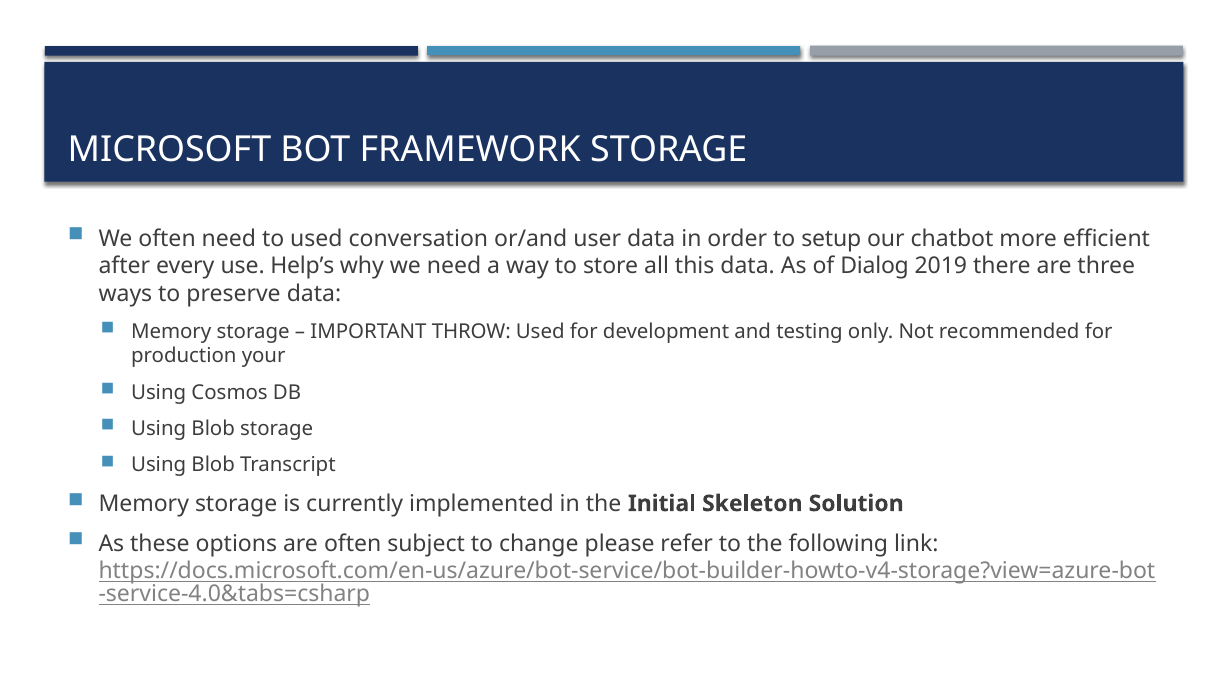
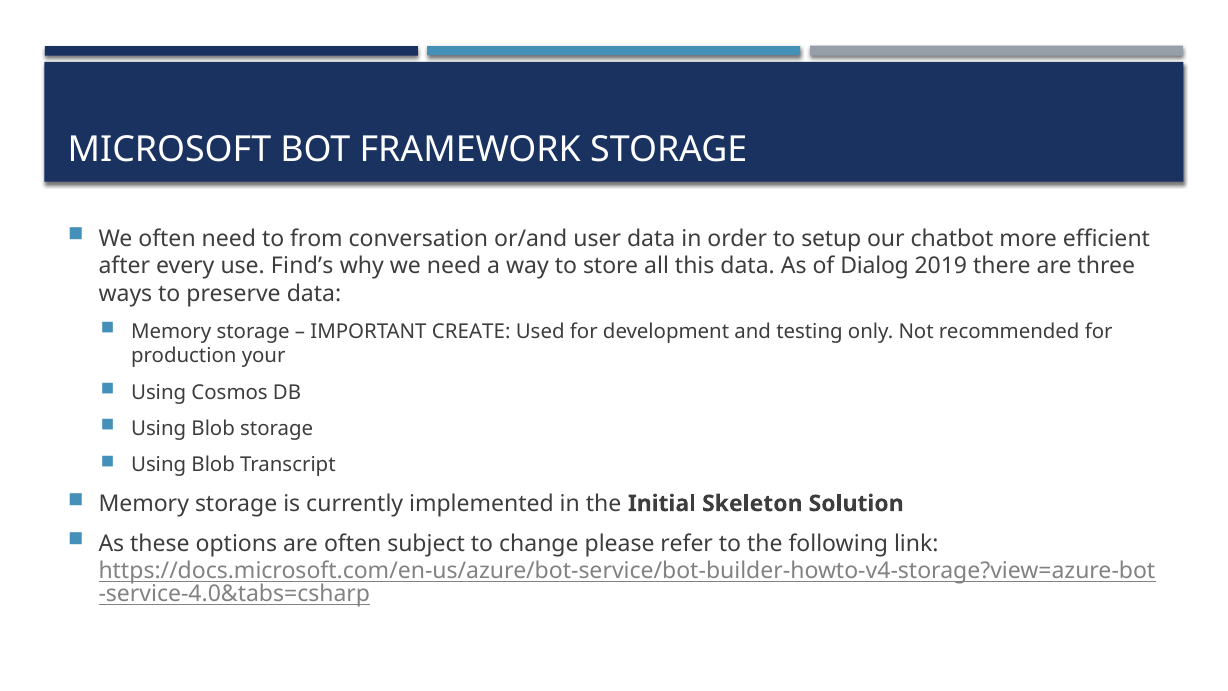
to used: used -> from
Help’s: Help’s -> Find’s
THROW: THROW -> CREATE
